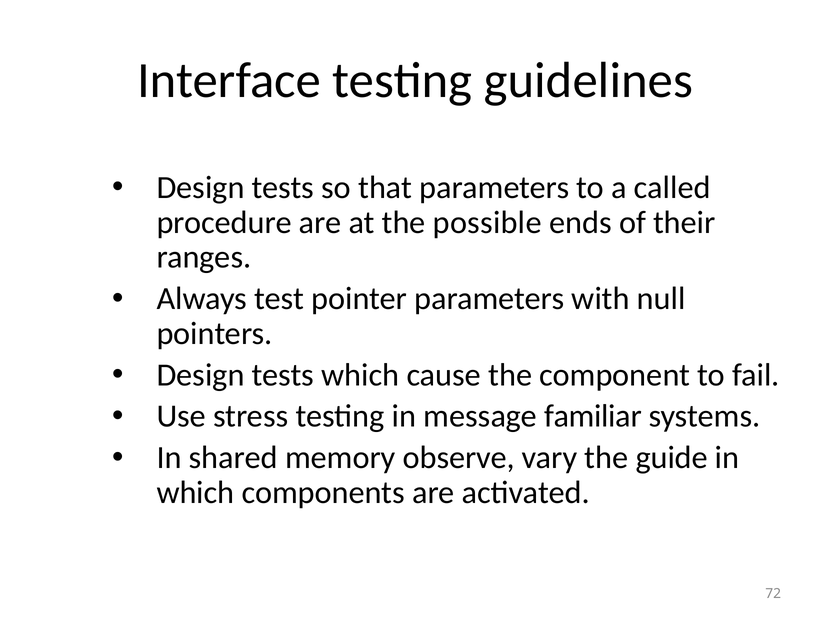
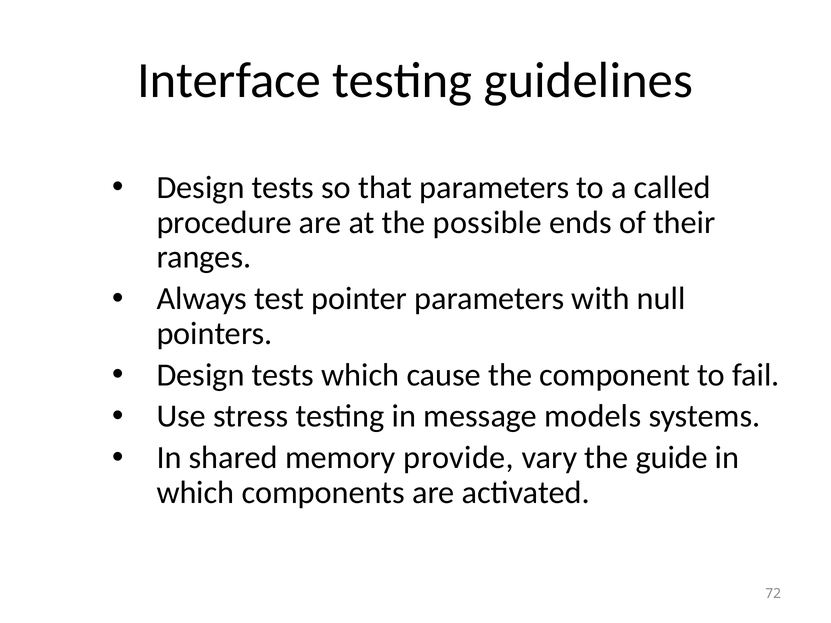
familiar: familiar -> models
observe: observe -> provide
